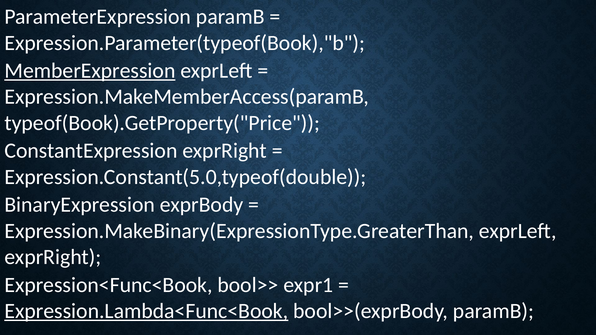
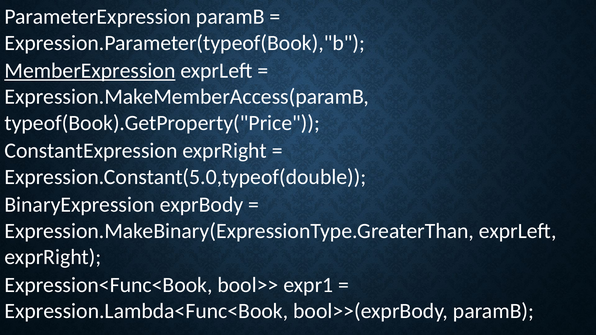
Expression.Lambda<Func<Book underline: present -> none
